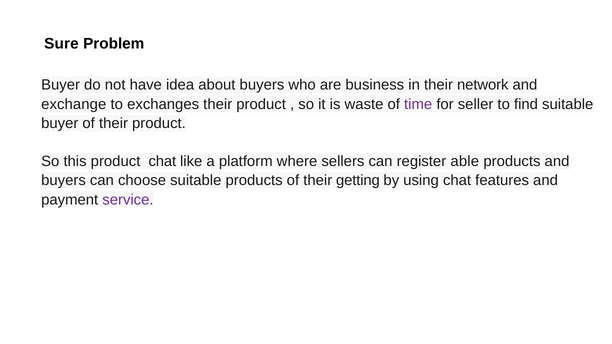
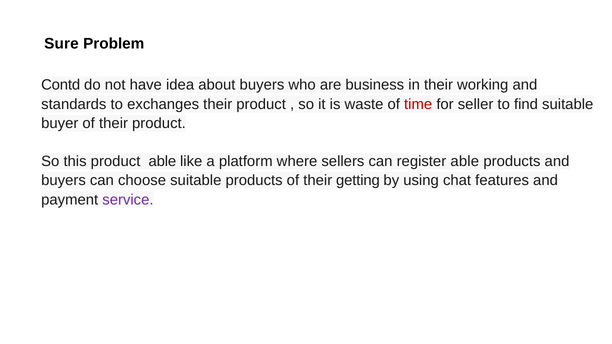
Buyer at (61, 85): Buyer -> Contd
network: network -> working
exchange: exchange -> standards
time colour: purple -> red
product chat: chat -> able
